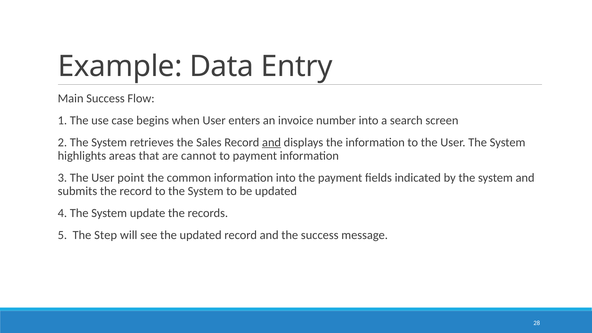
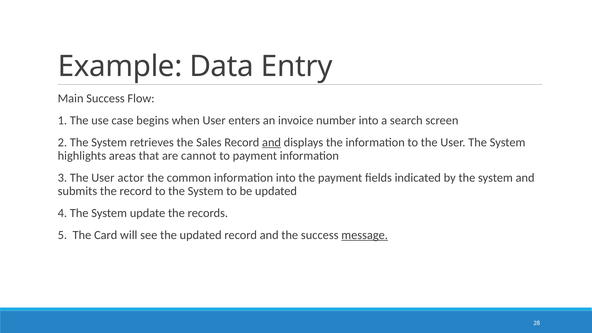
point: point -> actor
Step: Step -> Card
message underline: none -> present
